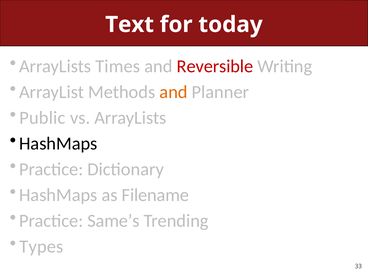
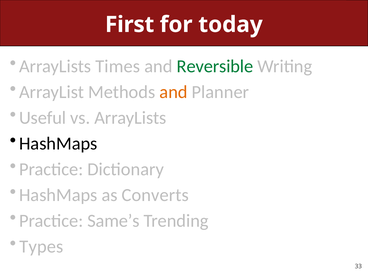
Text: Text -> First
Reversible colour: red -> green
Public: Public -> Useful
Filename: Filename -> Converts
